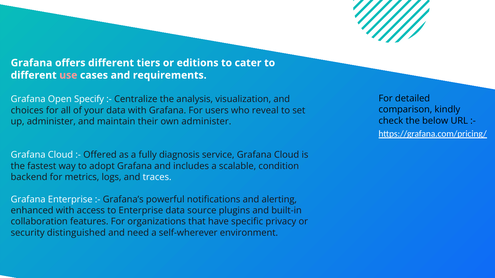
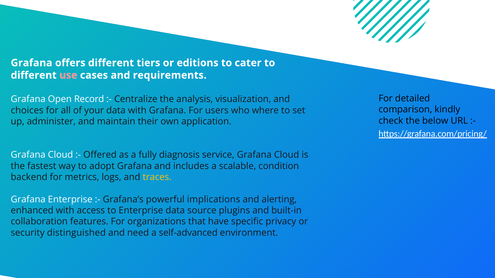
Specify: Specify -> Record
reveal: reveal -> where
own administer: administer -> application
traces colour: white -> yellow
notifications: notifications -> implications
self-wherever: self-wherever -> self-advanced
